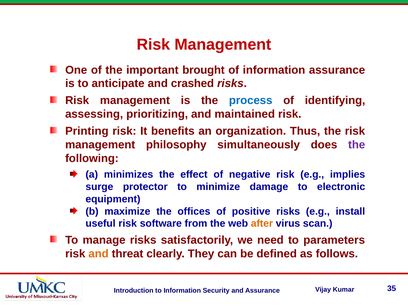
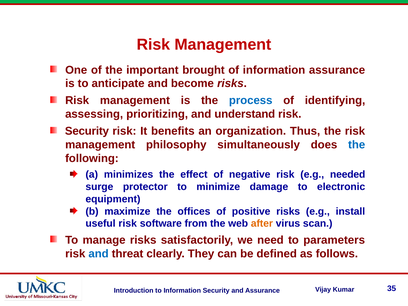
crashed: crashed -> become
maintained: maintained -> understand
Printing at (87, 131): Printing -> Security
the at (357, 145) colour: purple -> blue
implies: implies -> needed
and at (99, 254) colour: orange -> blue
